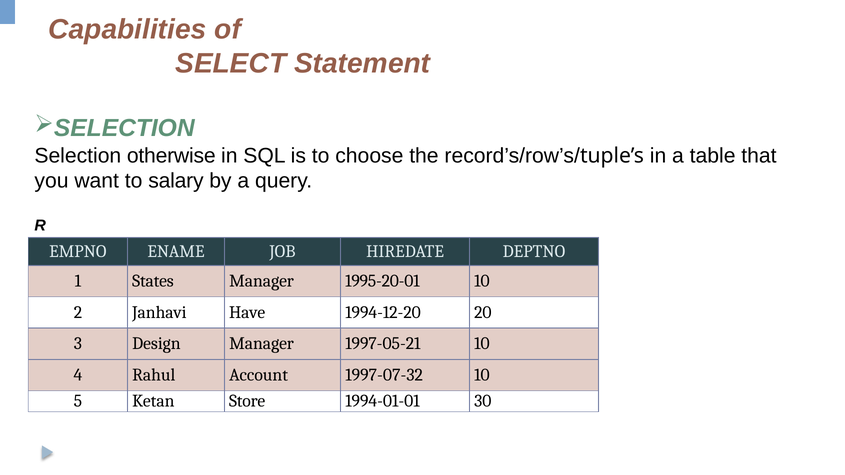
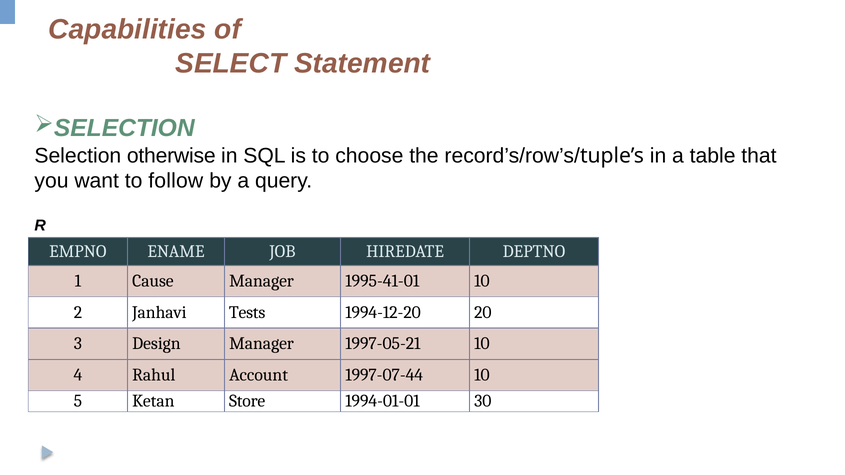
salary: salary -> follow
States: States -> Cause
1995-20-01: 1995-20-01 -> 1995-41-01
Have: Have -> Tests
1997-07-32: 1997-07-32 -> 1997-07-44
